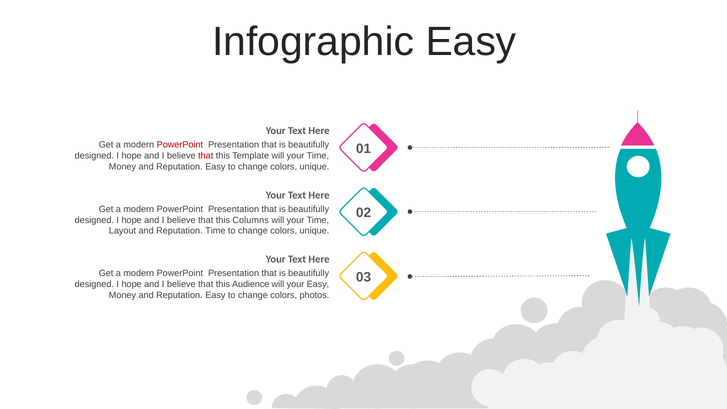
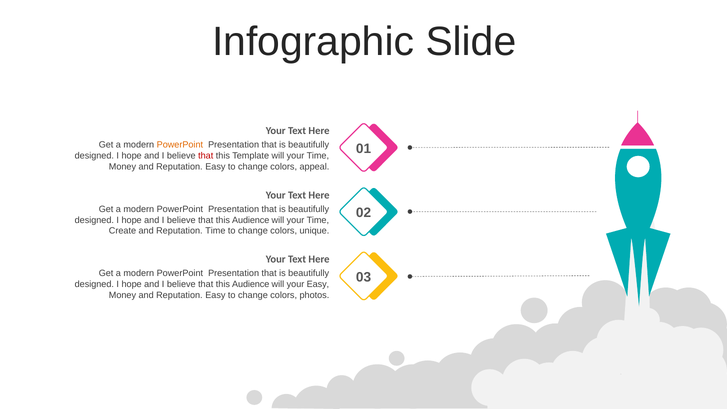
Infographic Easy: Easy -> Slide
PowerPoint at (180, 145) colour: red -> orange
unique at (314, 167): unique -> appeal
Columns at (251, 220): Columns -> Audience
Layout: Layout -> Create
